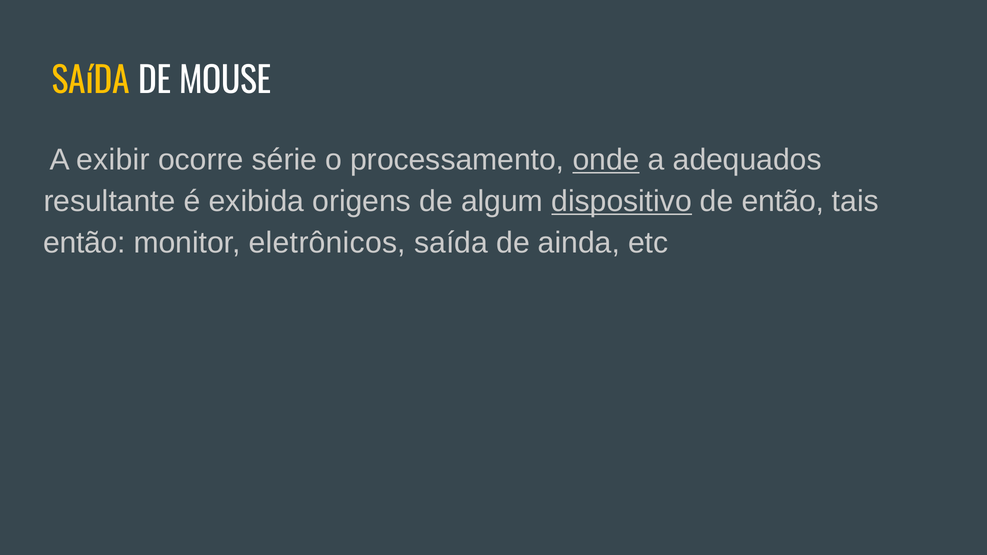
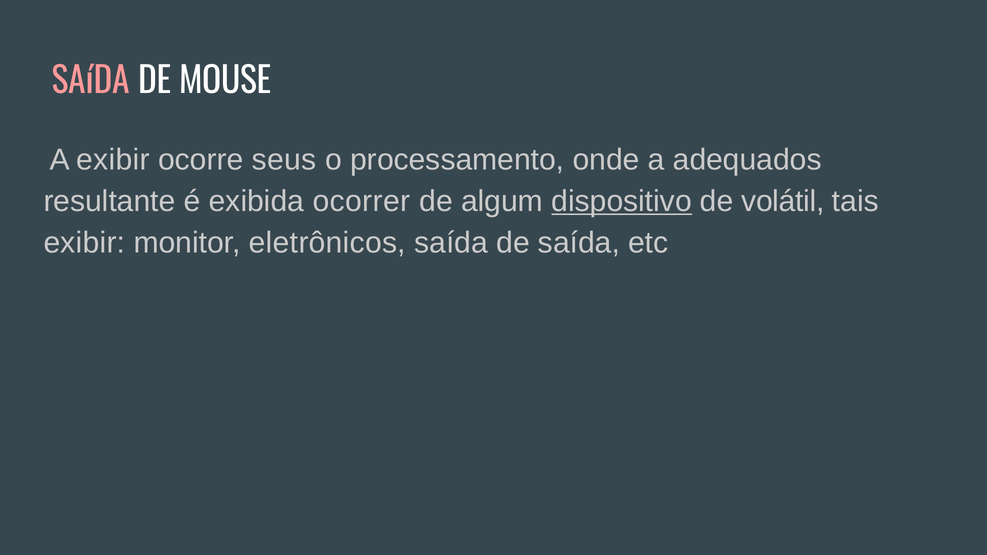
SAíDA at (91, 82) colour: yellow -> pink
série: série -> seus
onde underline: present -> none
origens: origens -> ocorrer
de então: então -> volátil
então at (85, 243): então -> exibir
de ainda: ainda -> saída
